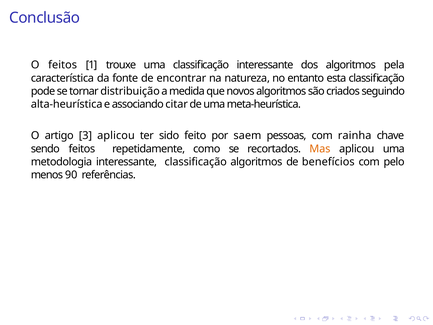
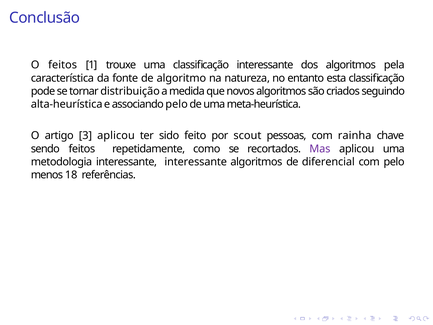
encontrar: encontrar -> algoritmo
associando citar: citar -> pelo
saem: saem -> scout
Mas colour: orange -> purple
interessante classificação: classificação -> interessante
benefícios: benefícios -> diferencial
90: 90 -> 18
